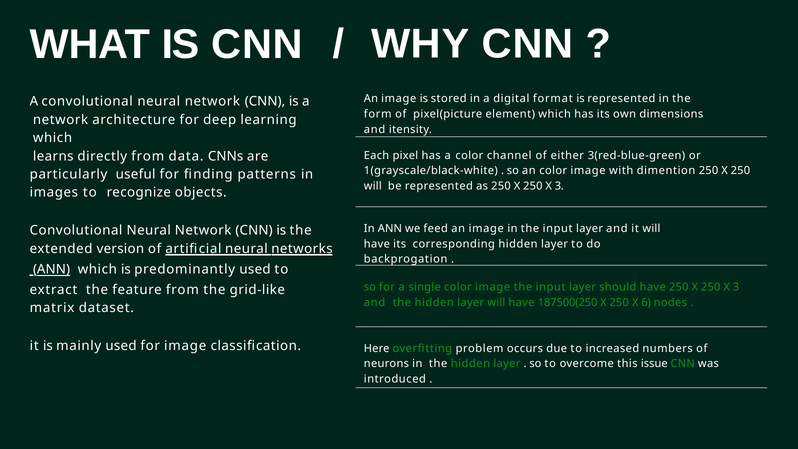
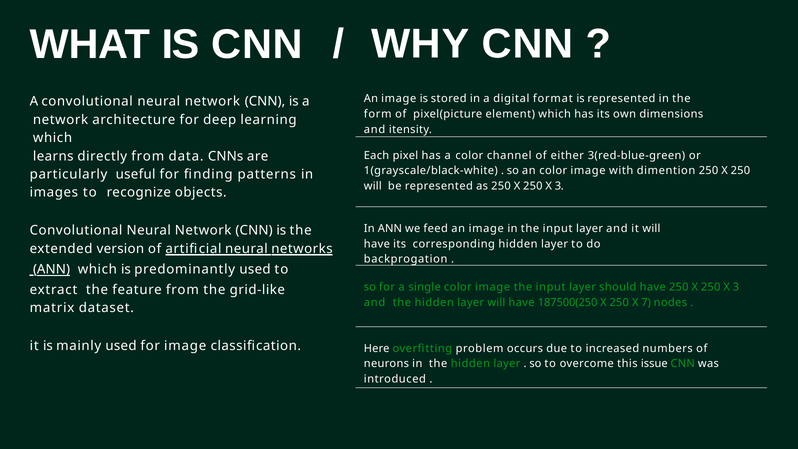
6: 6 -> 7
